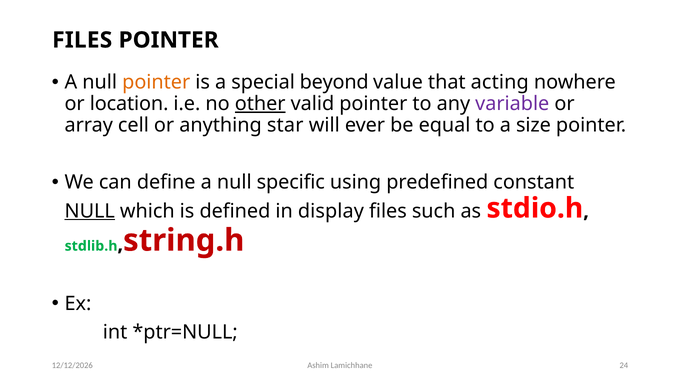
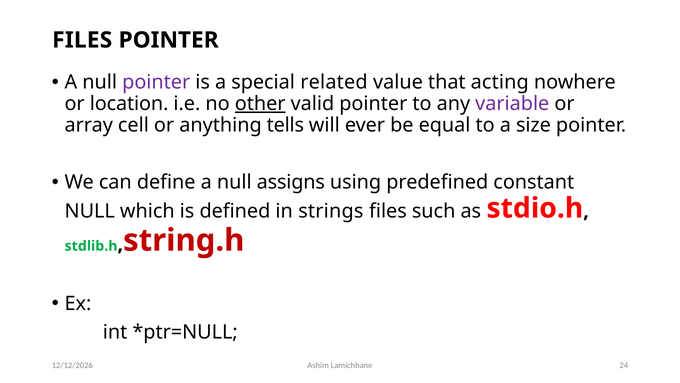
pointer at (156, 82) colour: orange -> purple
beyond: beyond -> related
star: star -> tells
specific: specific -> assigns
NULL at (90, 211) underline: present -> none
display: display -> strings
